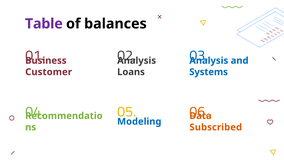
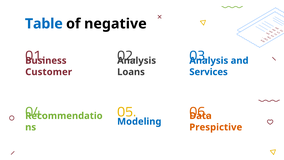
Table colour: purple -> blue
balances: balances -> negative
Systems: Systems -> Services
Subscribed: Subscribed -> Prespictive
